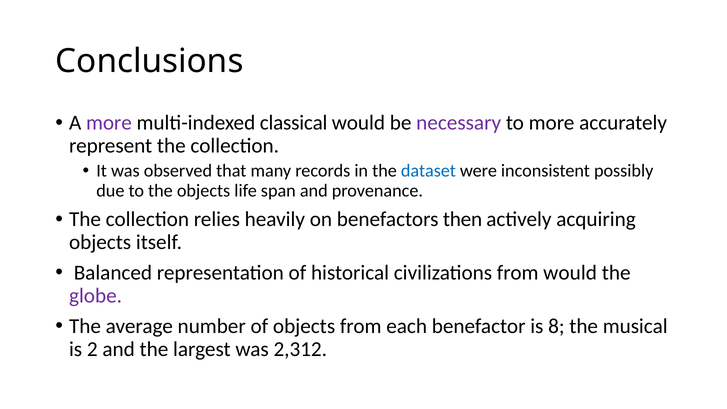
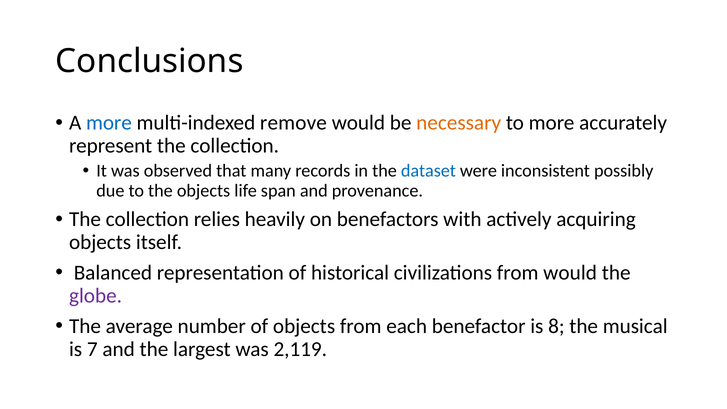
more at (109, 123) colour: purple -> blue
classical: classical -> remove
necessary colour: purple -> orange
then: then -> with
2: 2 -> 7
2,312: 2,312 -> 2,119
